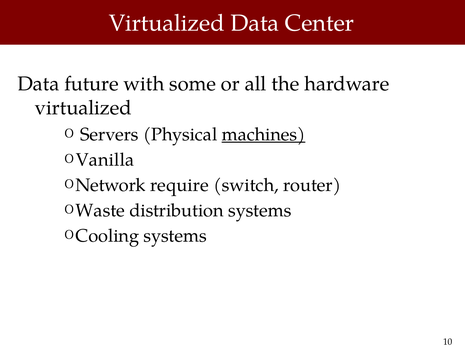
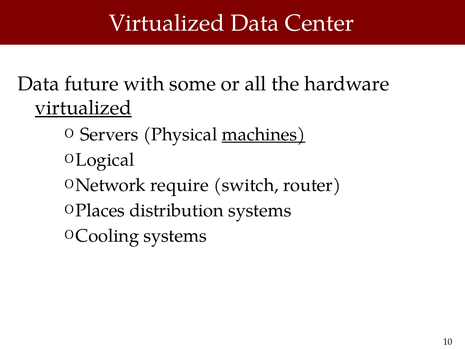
virtualized at (83, 108) underline: none -> present
Vanilla: Vanilla -> Logical
Waste: Waste -> Places
